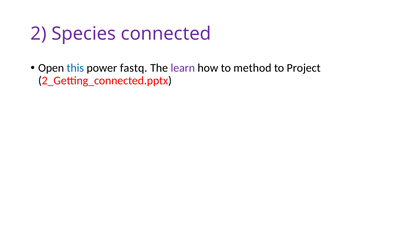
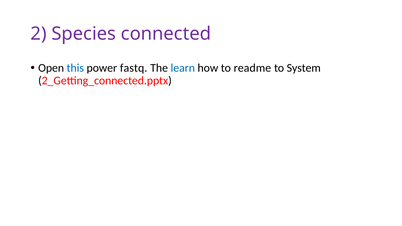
learn colour: purple -> blue
method: method -> readme
Project: Project -> System
